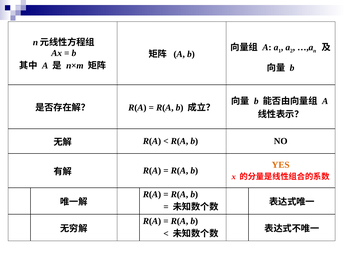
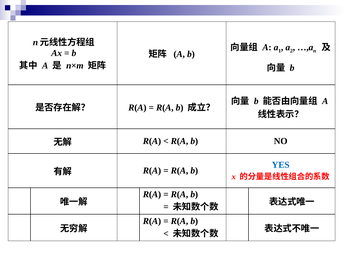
YES colour: orange -> blue
